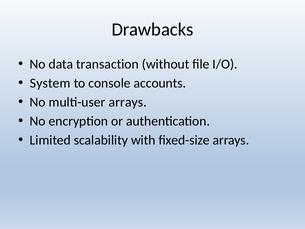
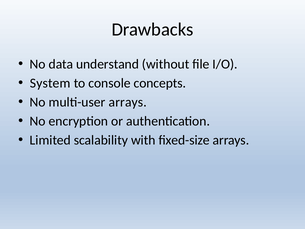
transaction: transaction -> understand
accounts: accounts -> concepts
